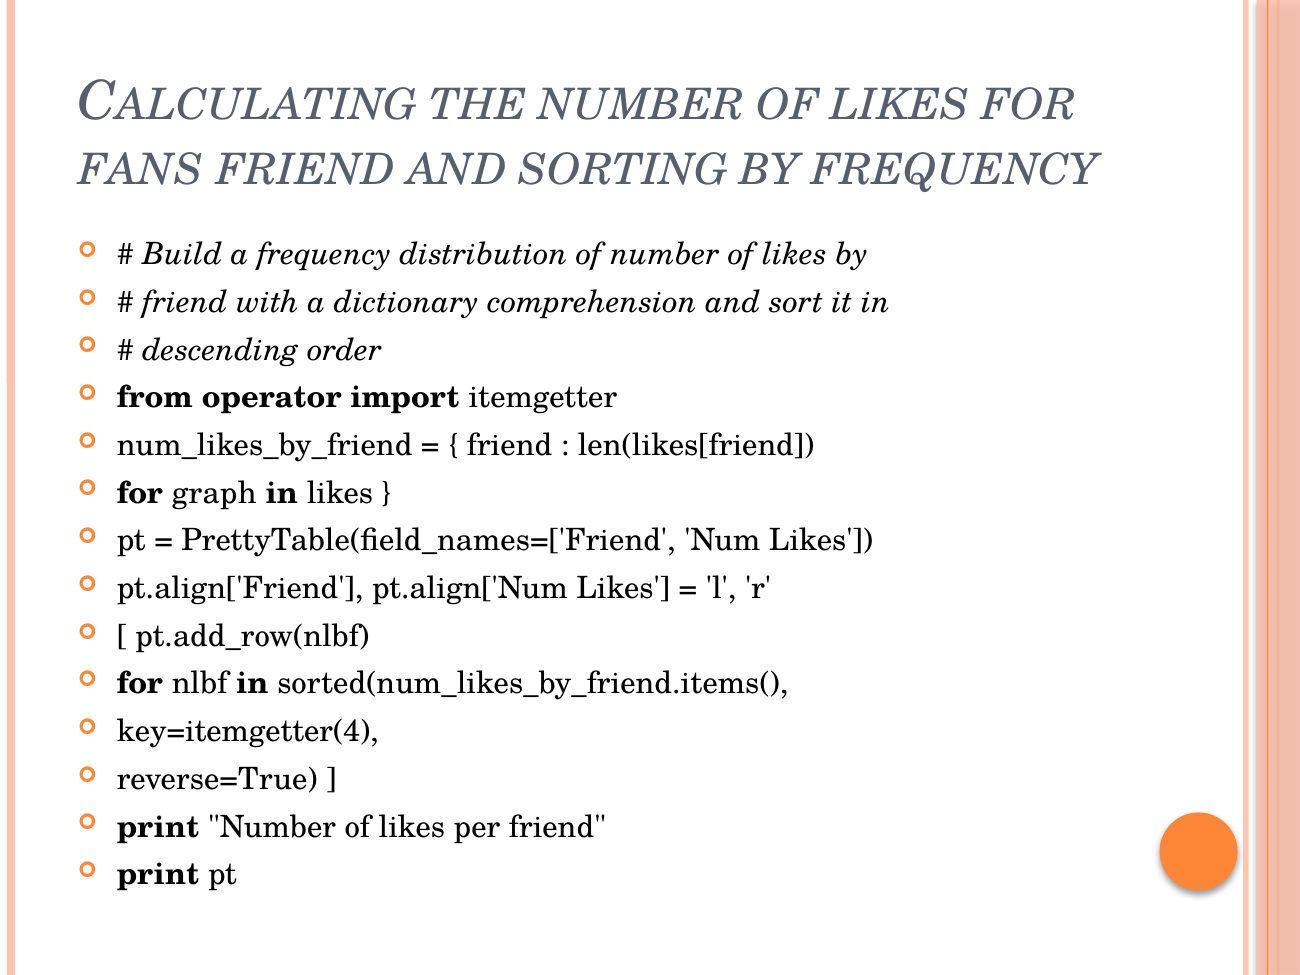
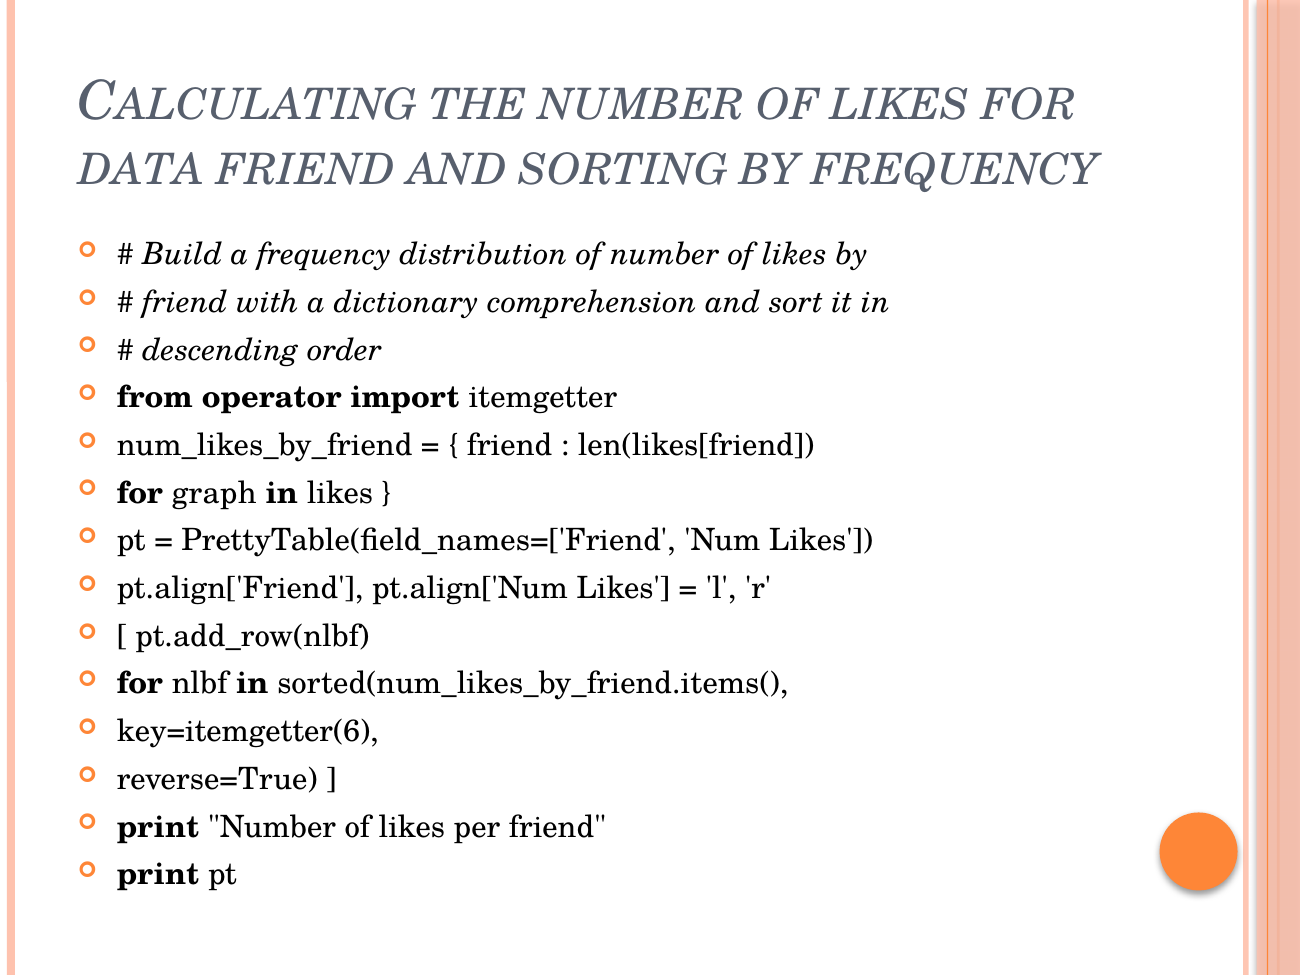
FANS: FANS -> DATA
key=itemgetter(4: key=itemgetter(4 -> key=itemgetter(6
